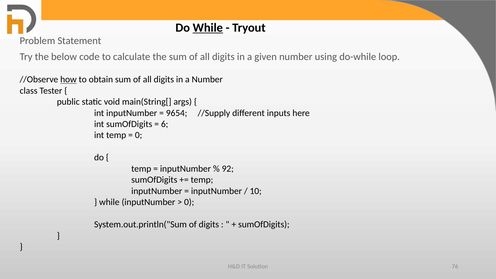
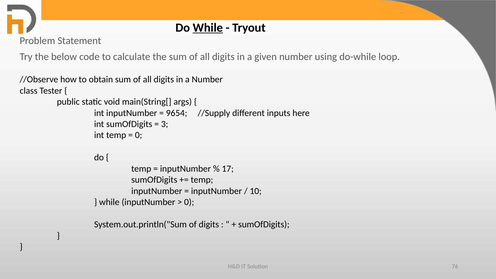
how underline: present -> none
6: 6 -> 3
92: 92 -> 17
